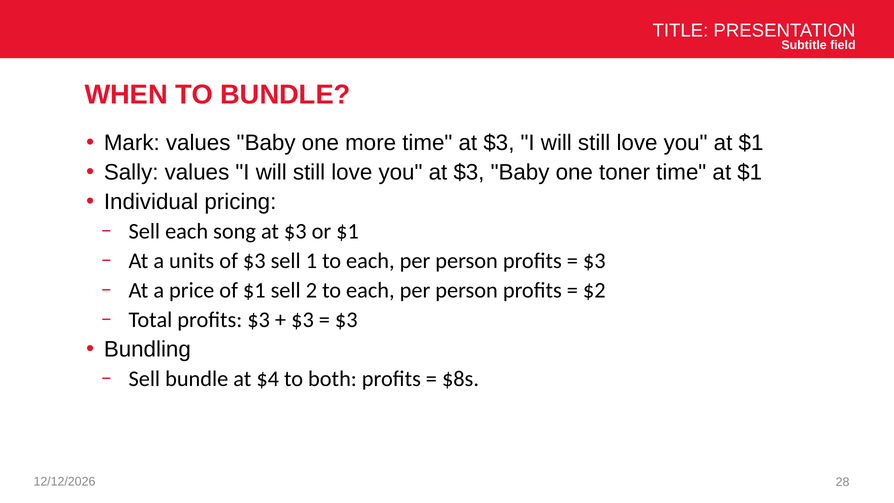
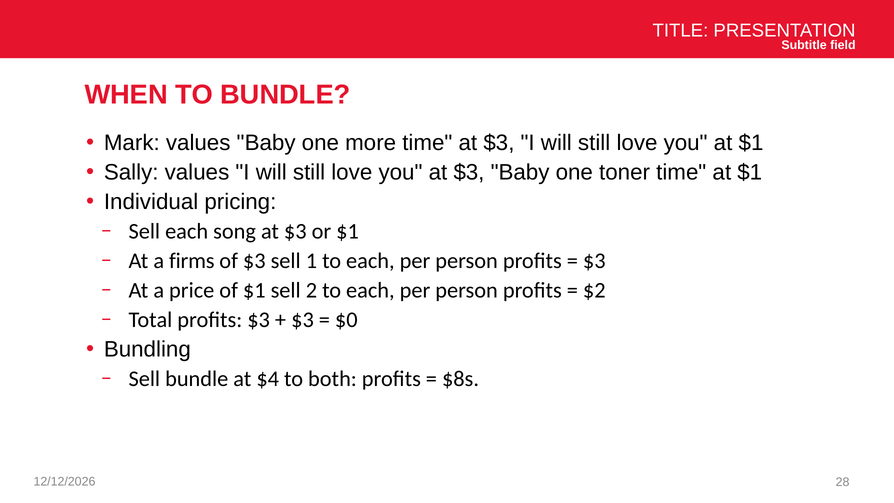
units: units -> firms
$3 at (346, 320): $3 -> $0
